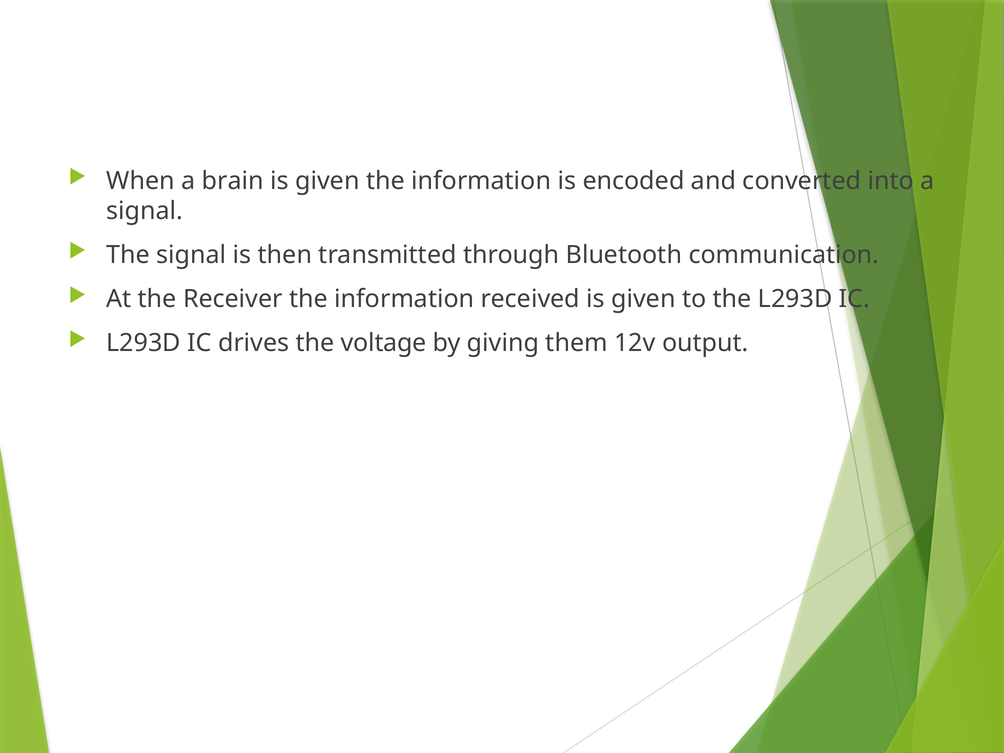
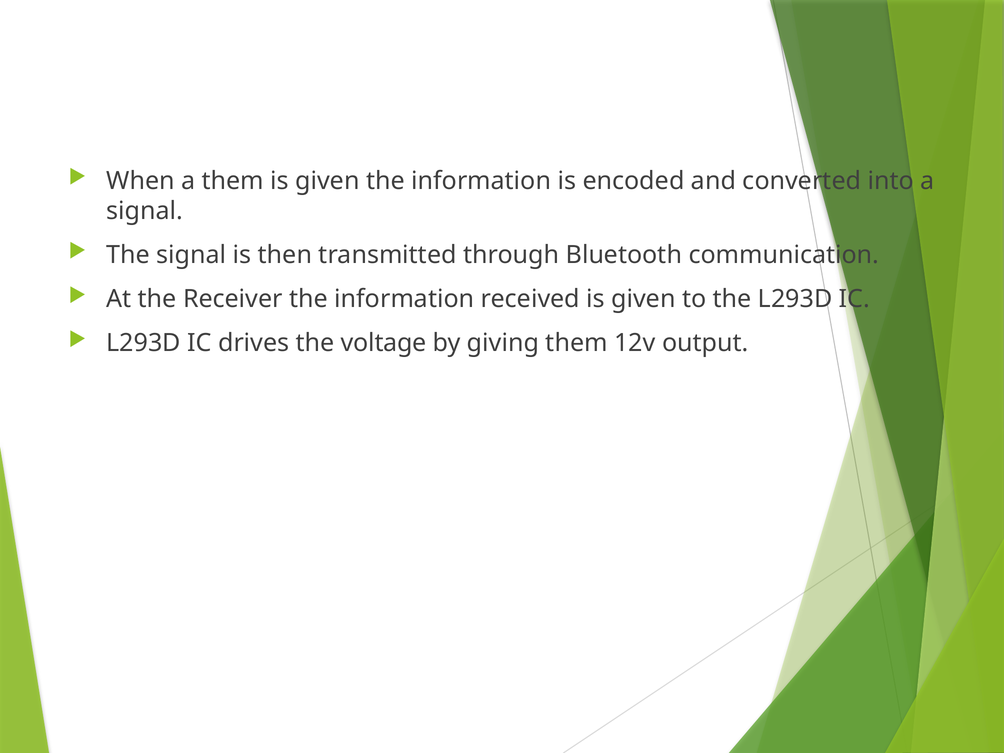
a brain: brain -> them
